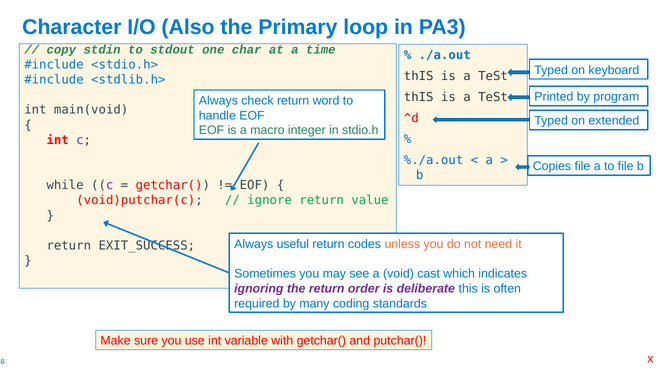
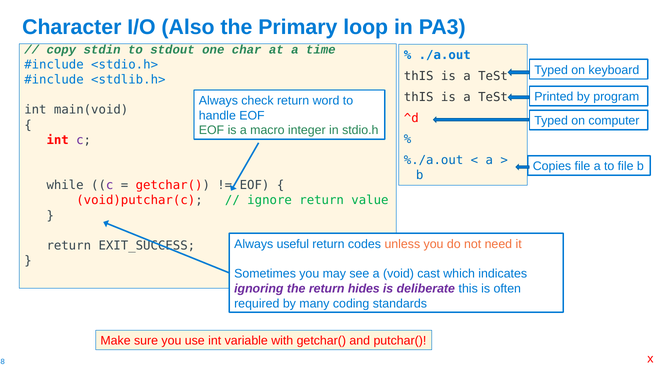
extended: extended -> computer
order: order -> hides
